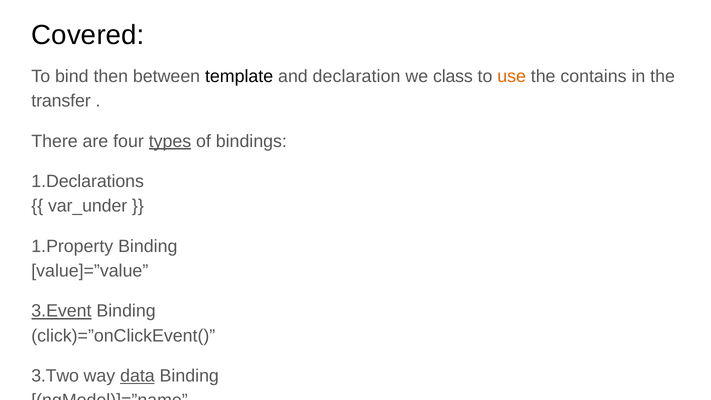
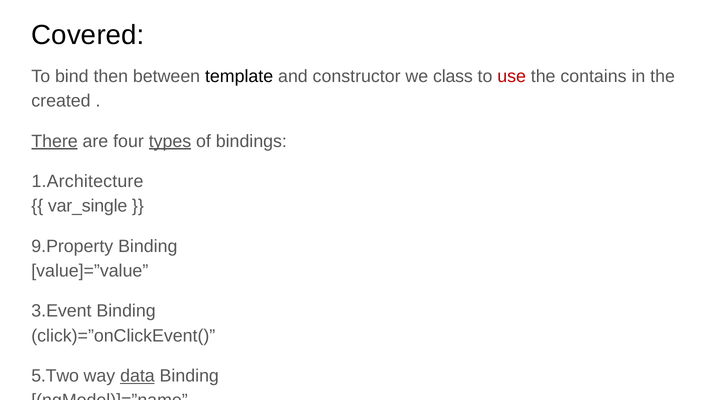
declaration: declaration -> constructor
use colour: orange -> red
transfer: transfer -> created
There underline: none -> present
1.Declarations: 1.Declarations -> 1.Architecture
var_under: var_under -> var_single
1.Property: 1.Property -> 9.Property
3.Event underline: present -> none
3.Two: 3.Two -> 5.Two
